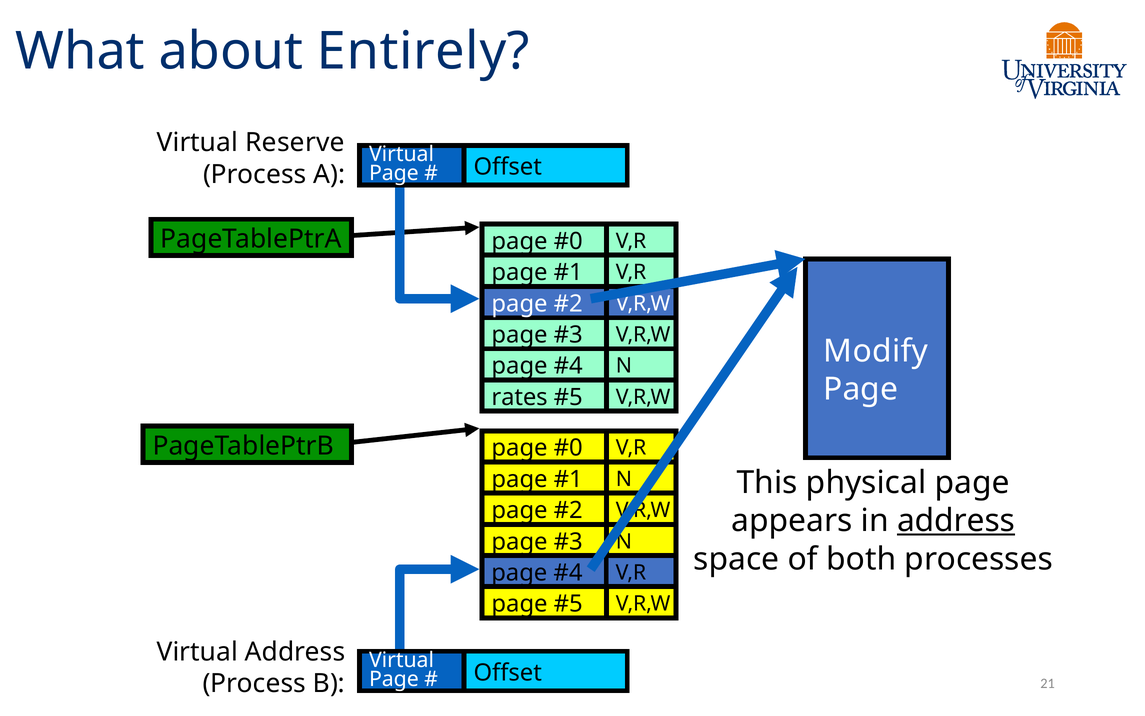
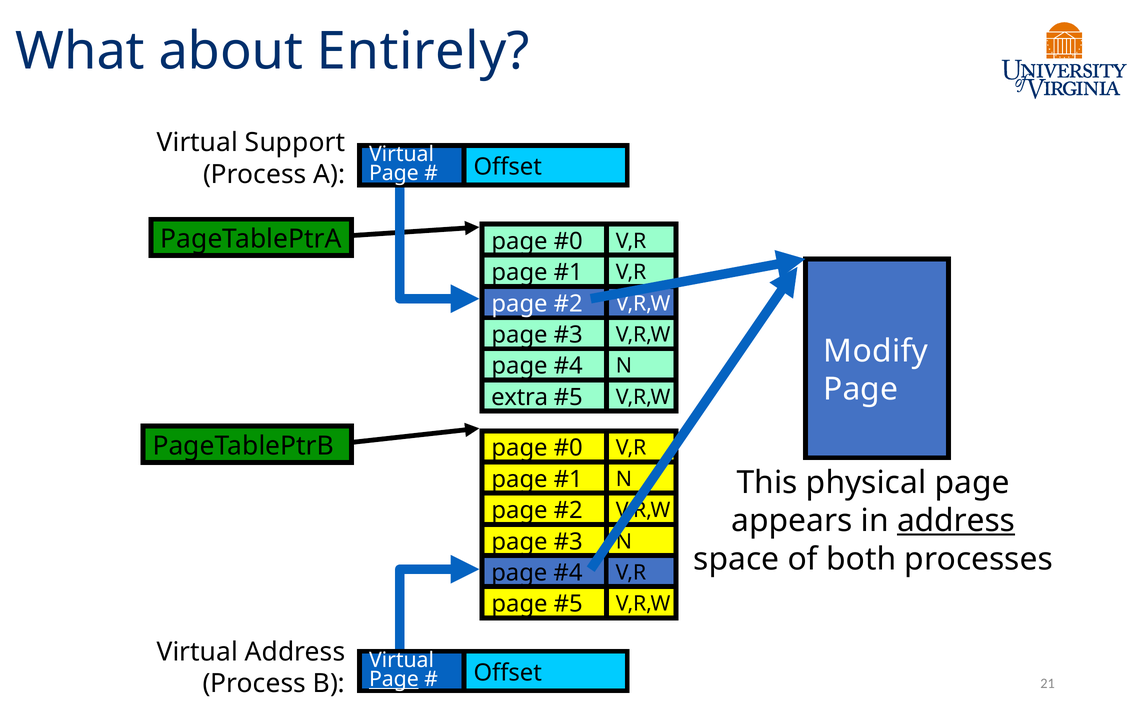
Reserve: Reserve -> Support
rates: rates -> extra
Page at (394, 679) underline: none -> present
